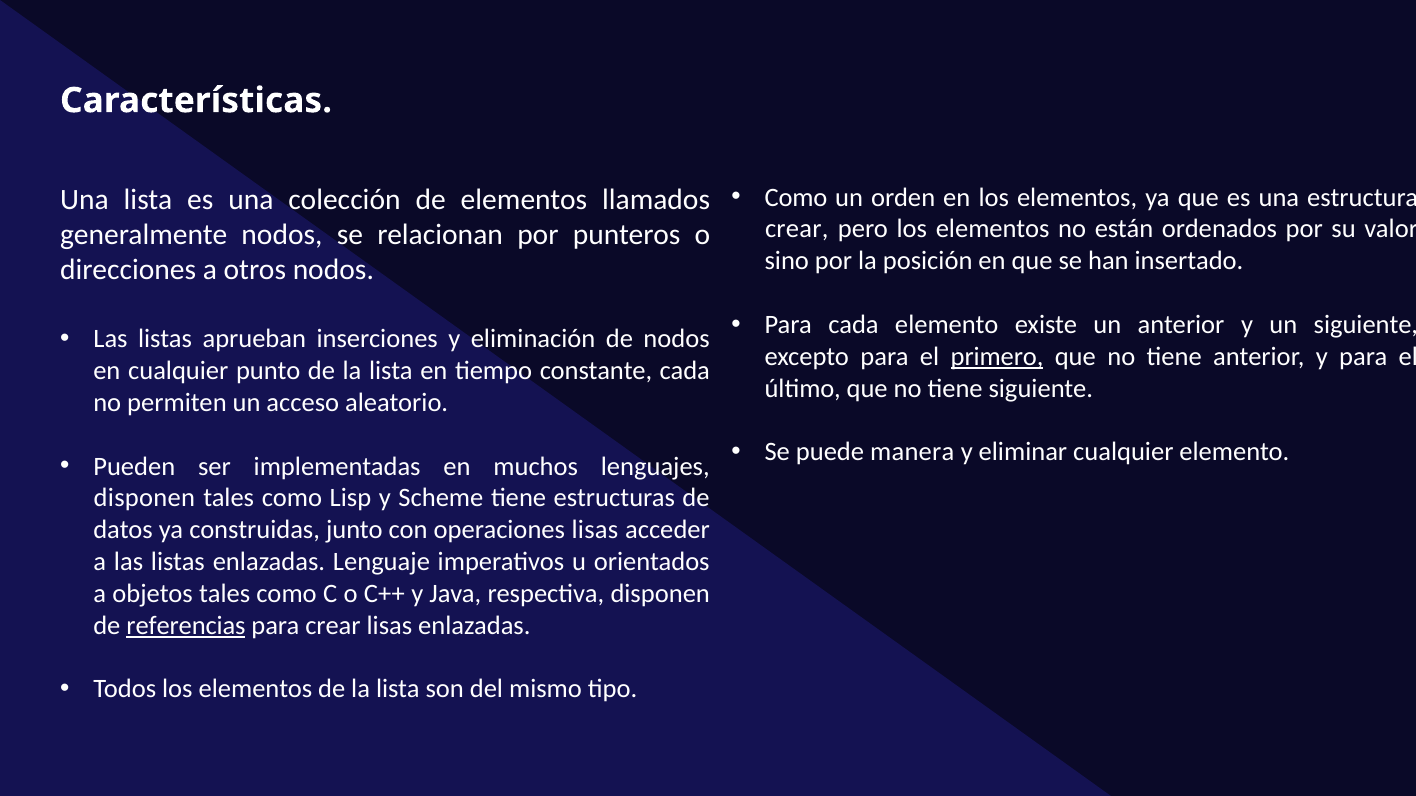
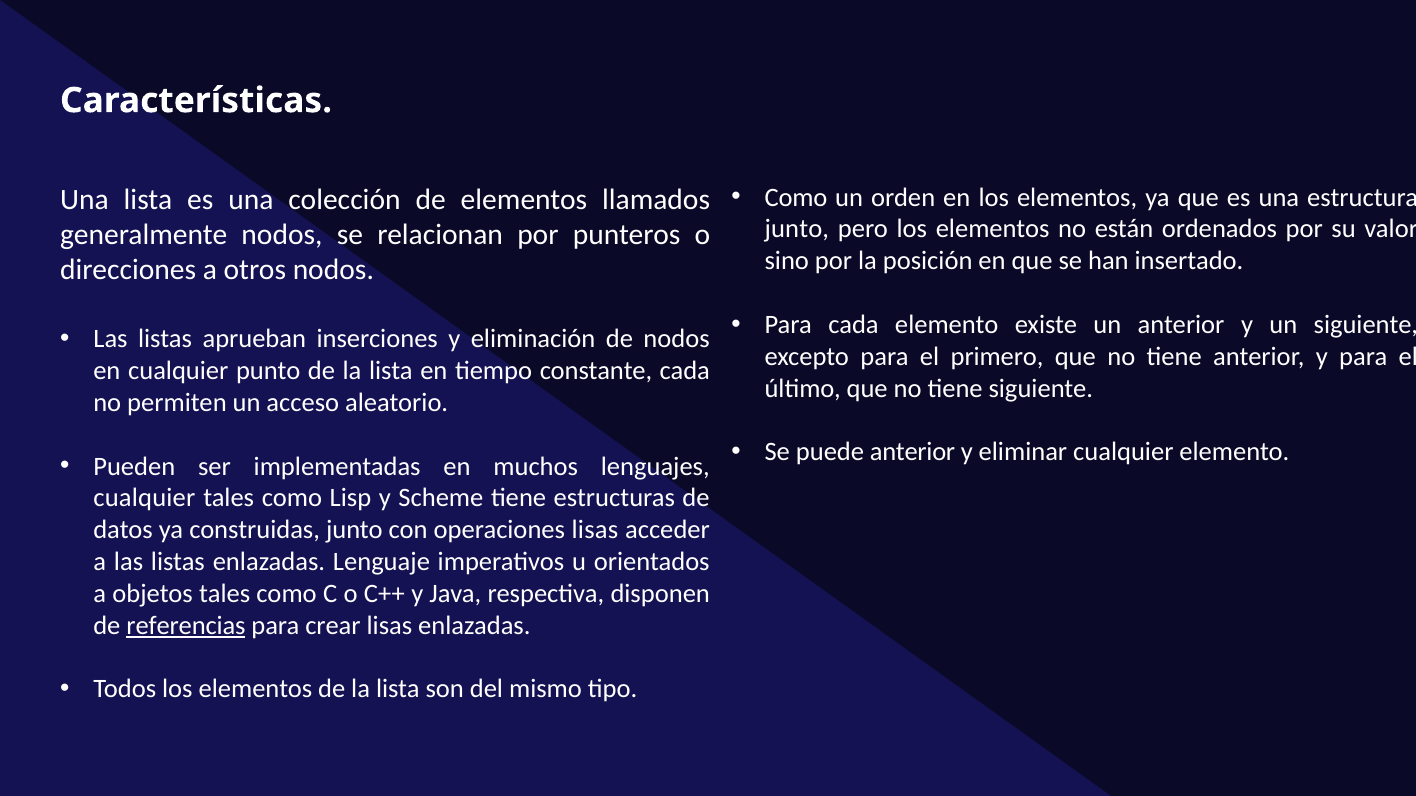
crear at (797, 229): crear -> junto
primero underline: present -> none
puede manera: manera -> anterior
disponen at (144, 498): disponen -> cualquier
